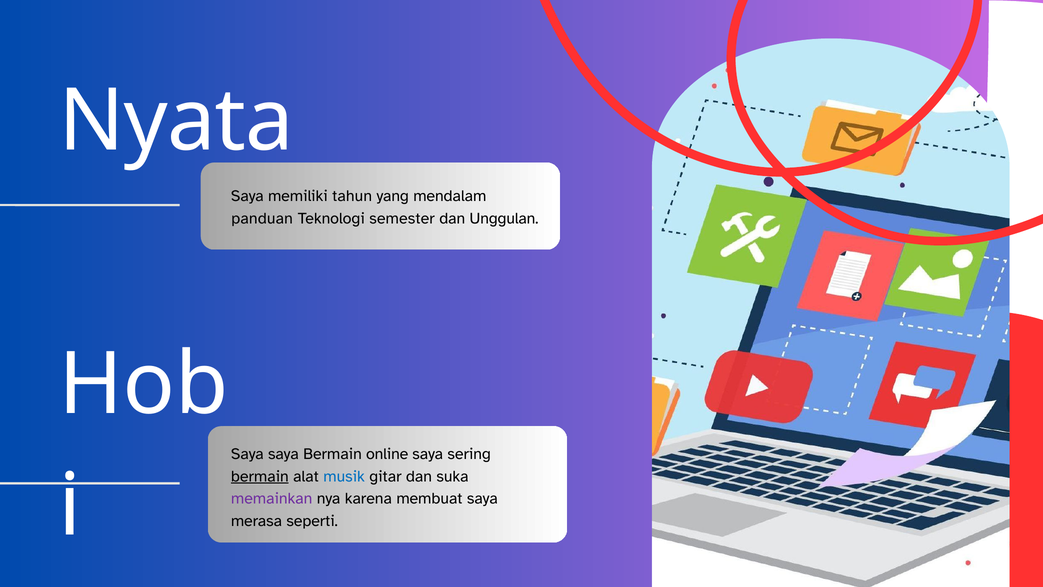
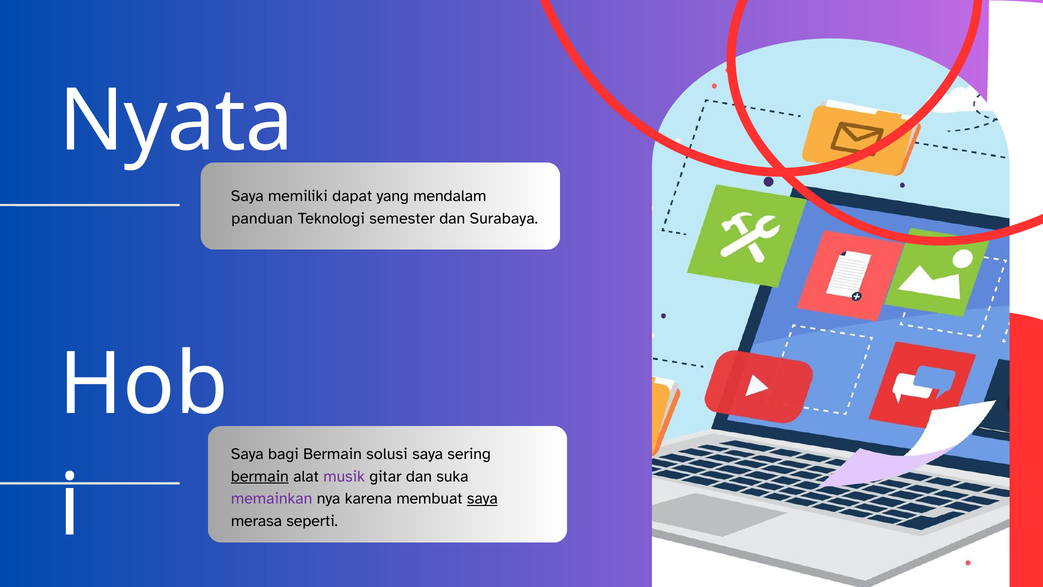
tahun: tahun -> dapat
Unggulan: Unggulan -> Surabaya
Saya saya: saya -> bagi
online: online -> solusi
musik colour: blue -> purple
saya at (482, 498) underline: none -> present
